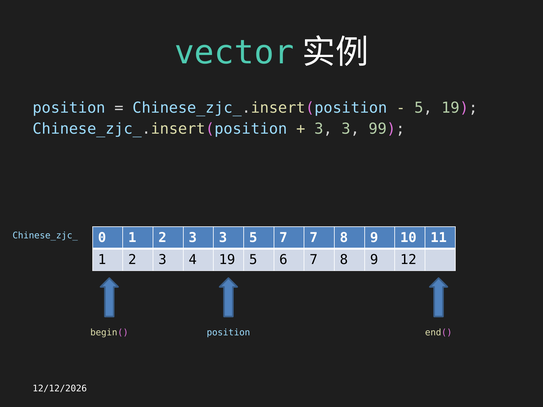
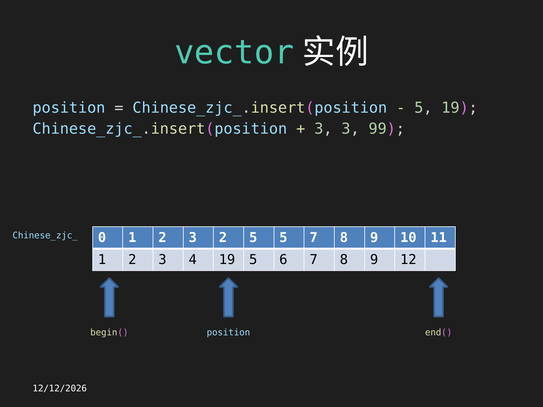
2 3 3: 3 -> 2
5 7: 7 -> 5
